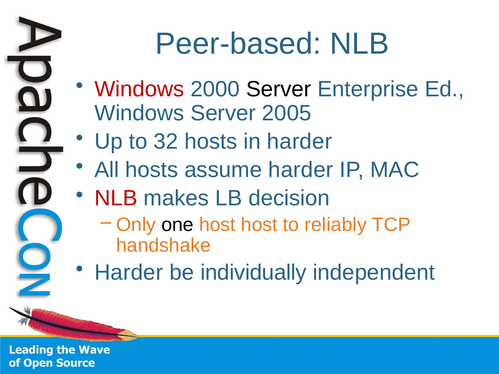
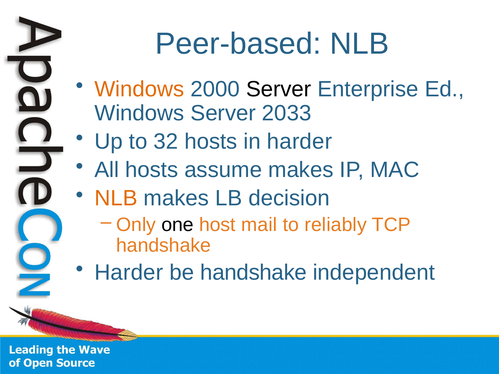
Windows at (139, 89) colour: red -> orange
2005: 2005 -> 2033
assume harder: harder -> makes
NLB at (116, 198) colour: red -> orange
host host: host -> mail
be individually: individually -> handshake
